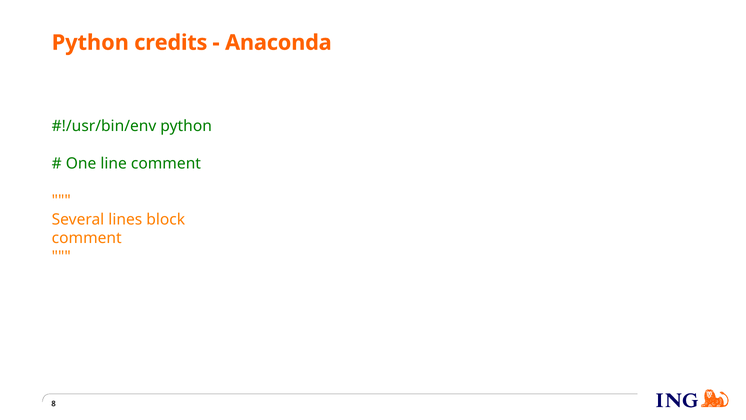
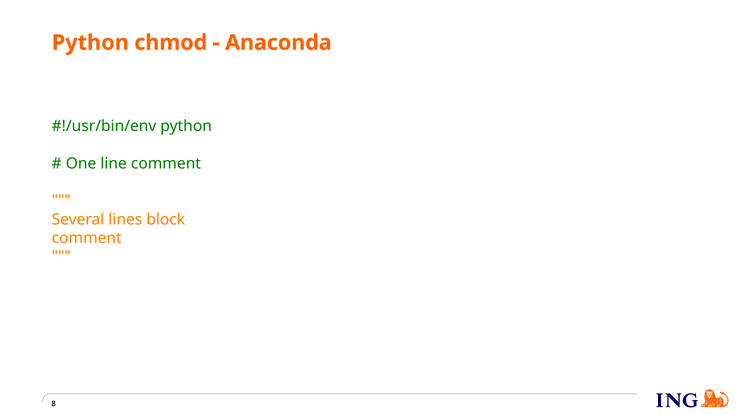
credits: credits -> chmod
